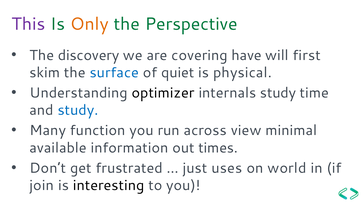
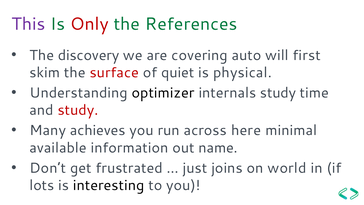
Only colour: orange -> red
Perspective: Perspective -> References
have: have -> auto
surface colour: blue -> red
study at (78, 110) colour: blue -> red
function: function -> achieves
view: view -> here
times: times -> name
uses: uses -> joins
join: join -> lots
